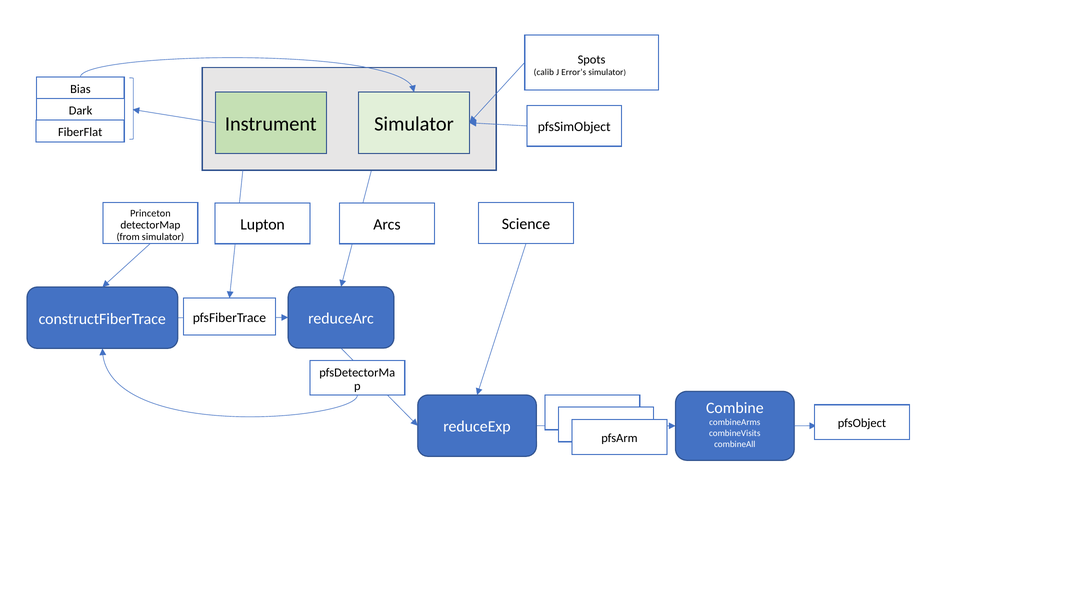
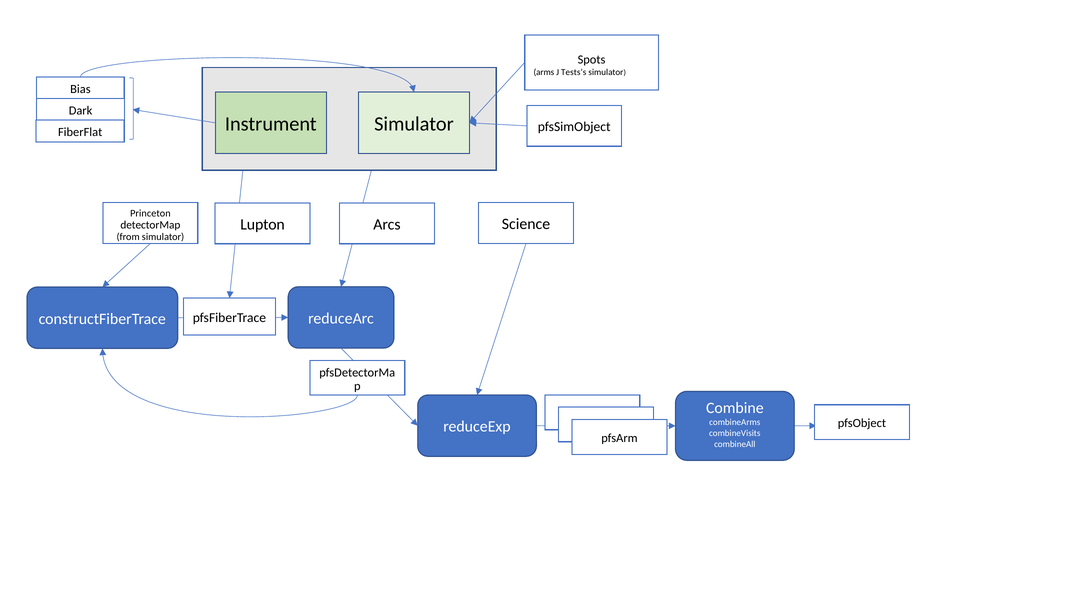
calib: calib -> arms
Error’s: Error’s -> Tests’s
